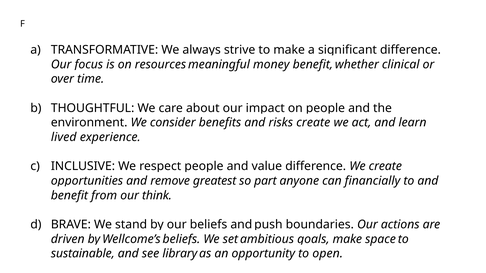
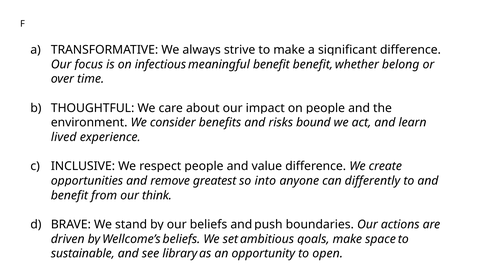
resources: resources -> infectious
meaningful money: money -> benefit
clinical: clinical -> belong
risks create: create -> bound
part: part -> into
financially: financially -> differently
